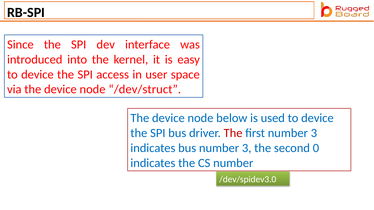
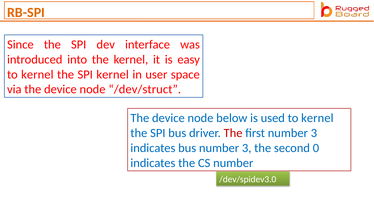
RB-SPI colour: black -> orange
device at (37, 75): device -> kernel
SPI access: access -> kernel
used to device: device -> kernel
